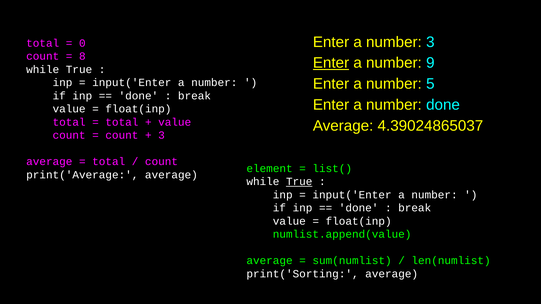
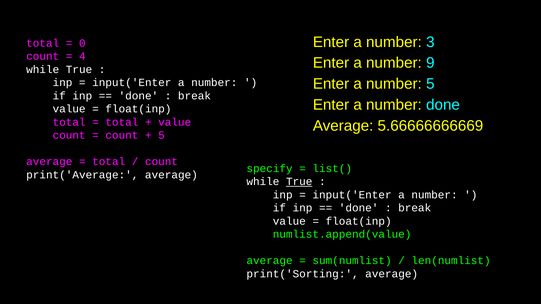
8: 8 -> 4
Enter at (331, 63) underline: present -> none
4.39024865037: 4.39024865037 -> 5.66666666669
3 at (161, 135): 3 -> 5
element: element -> specify
